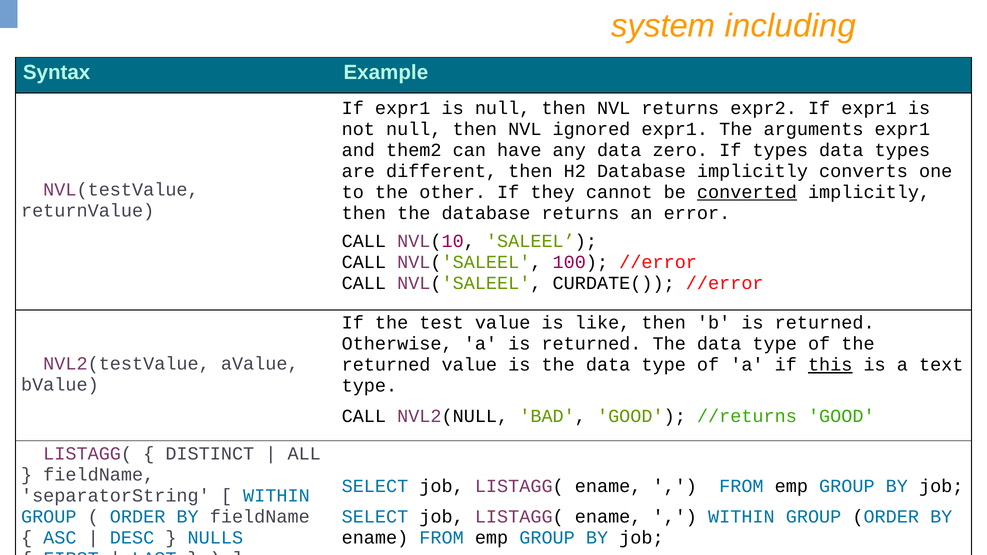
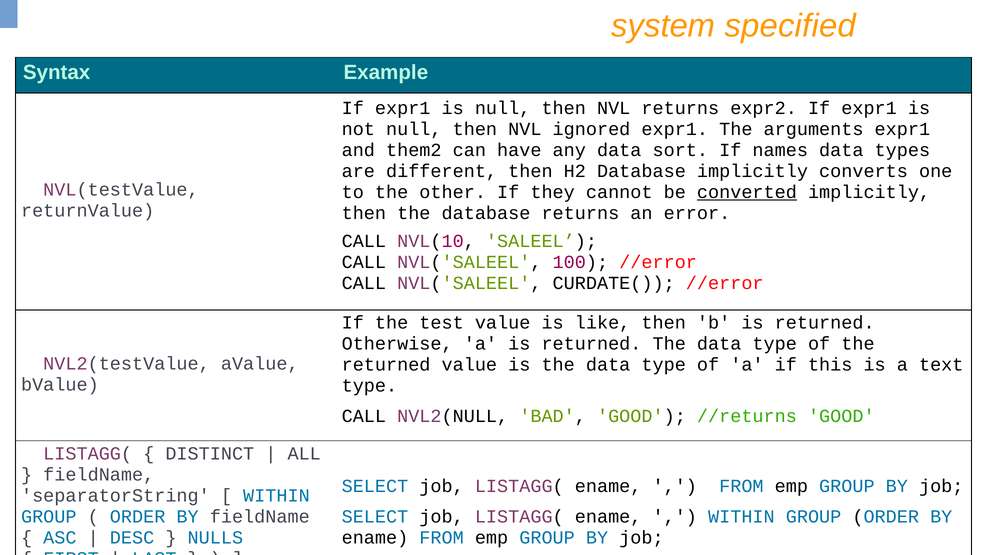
including: including -> specified
zero: zero -> sort
If types: types -> names
this underline: present -> none
